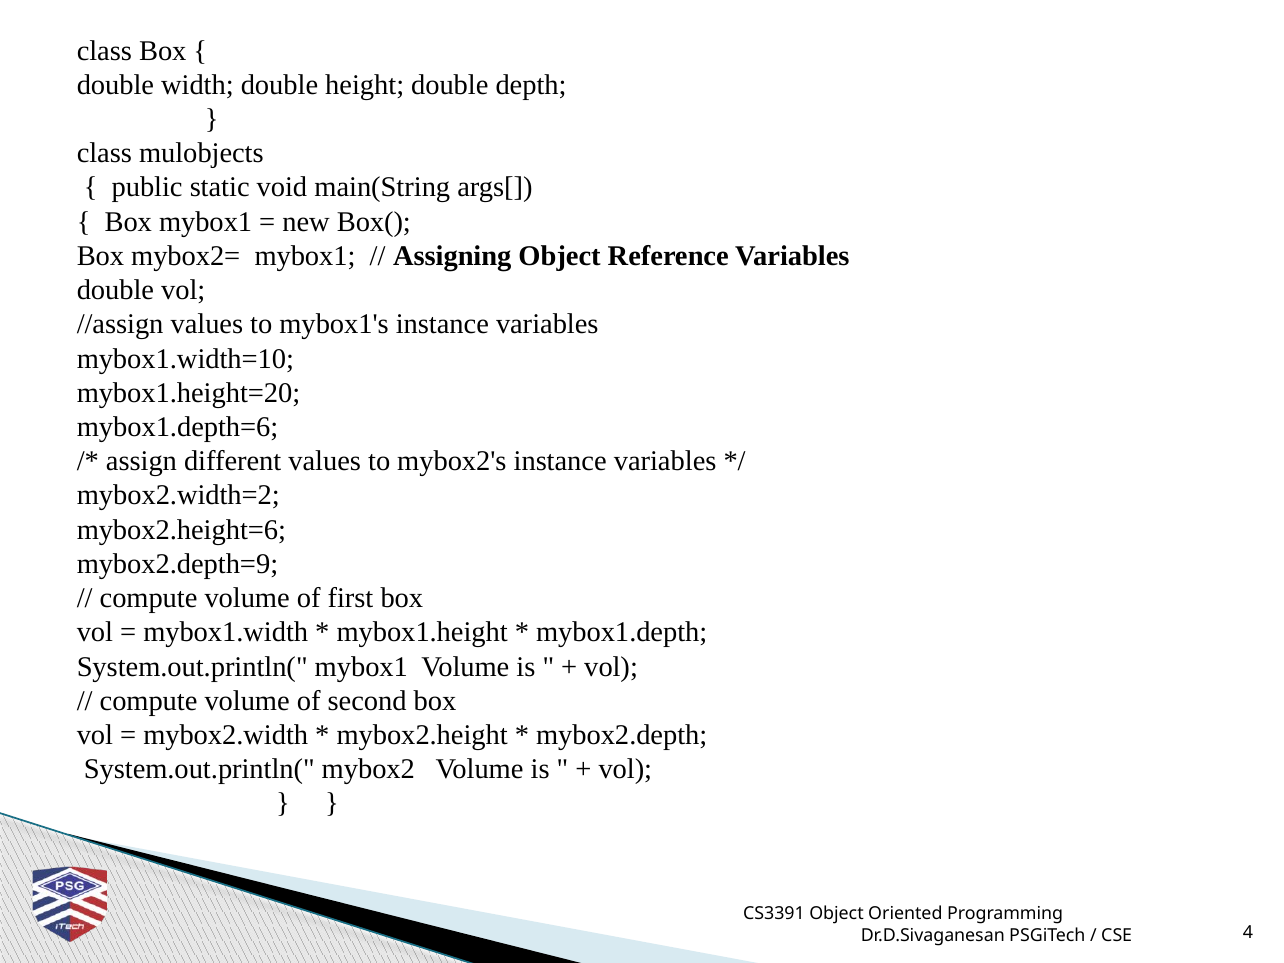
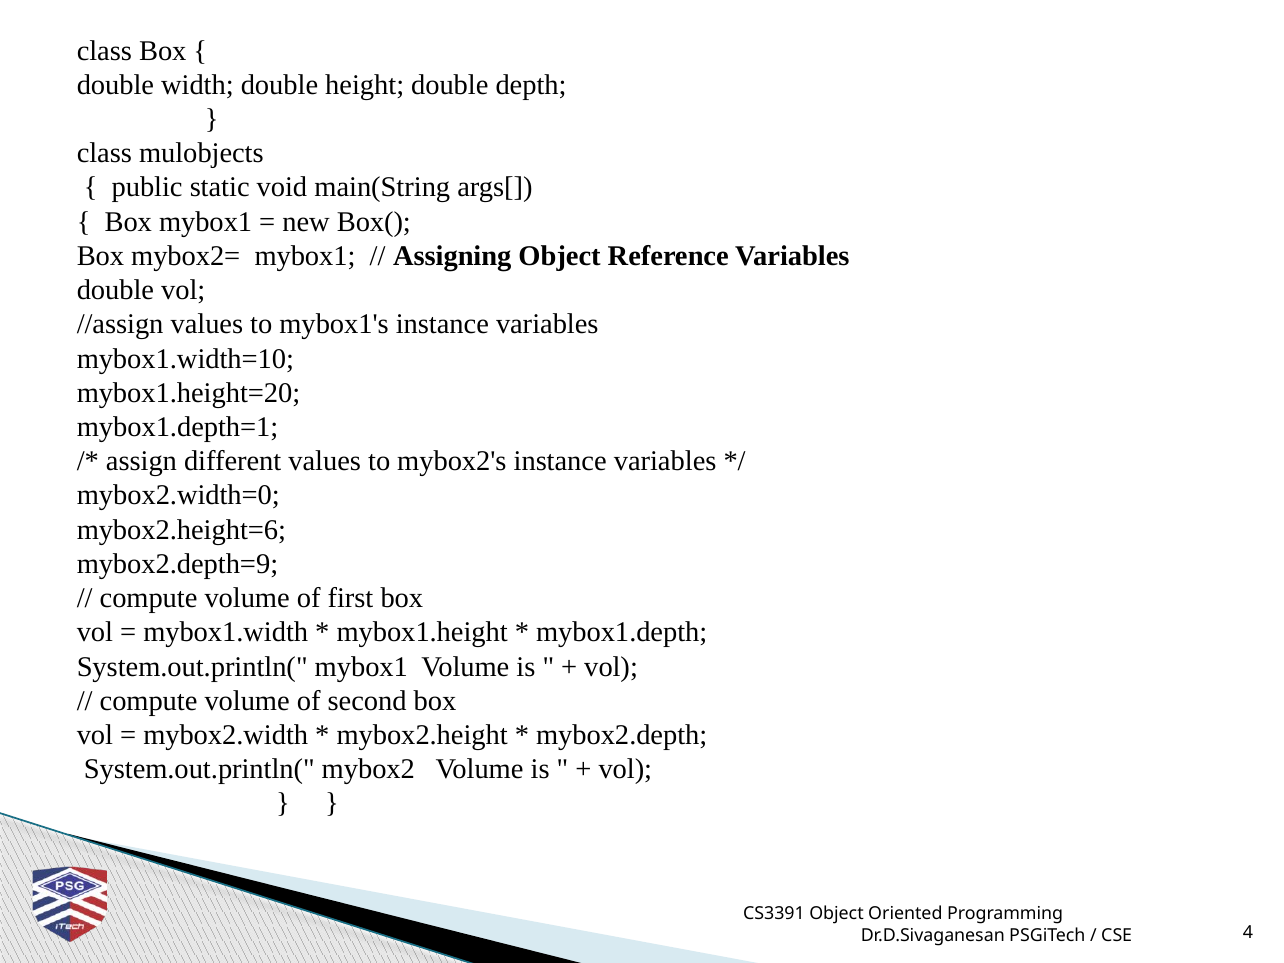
mybox1.depth=6: mybox1.depth=6 -> mybox1.depth=1
mybox2.width=2: mybox2.width=2 -> mybox2.width=0
